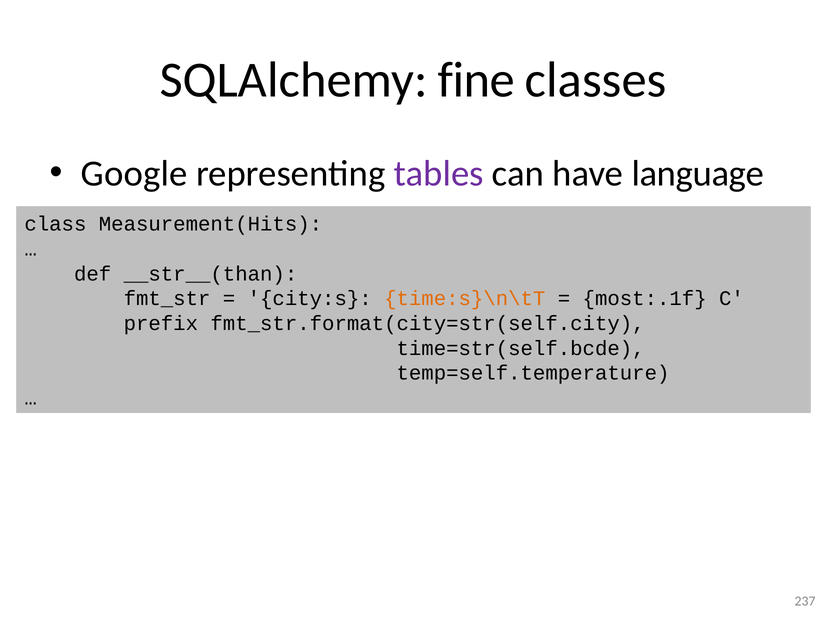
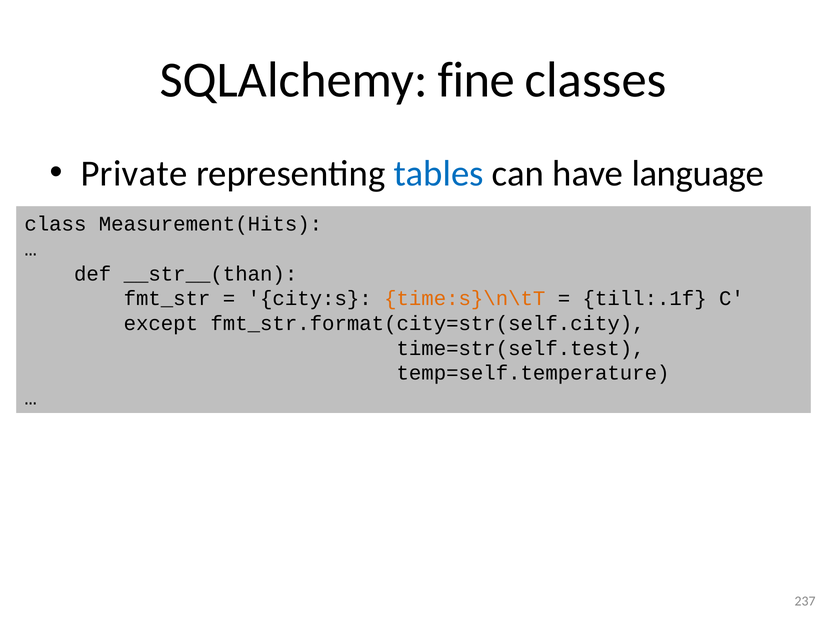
Google: Google -> Private
tables colour: purple -> blue
most:.1f: most:.1f -> till:.1f
prefix: prefix -> except
time=str(self.bcde: time=str(self.bcde -> time=str(self.test
